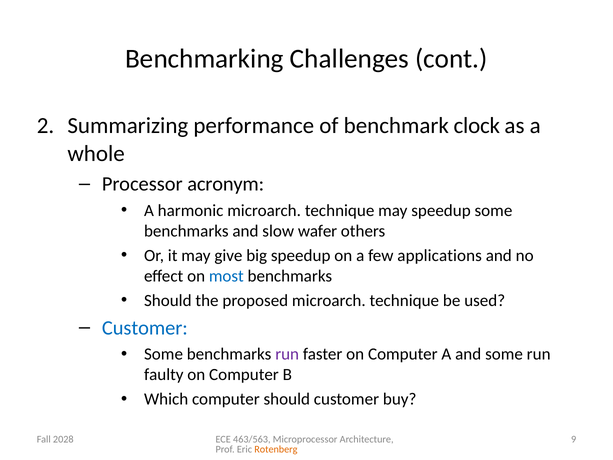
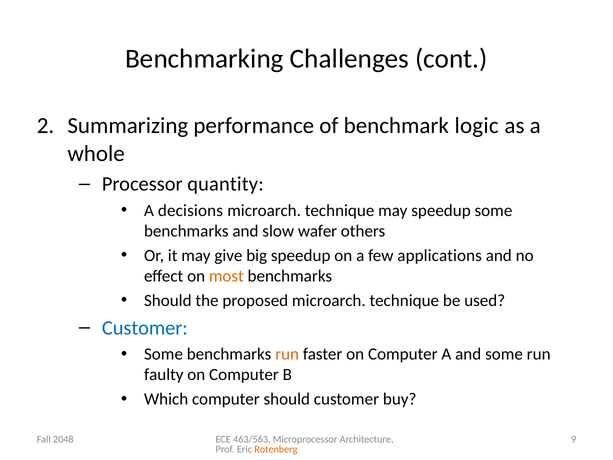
clock: clock -> logic
acronym: acronym -> quantity
harmonic: harmonic -> decisions
most colour: blue -> orange
run at (287, 354) colour: purple -> orange
2028: 2028 -> 2048
